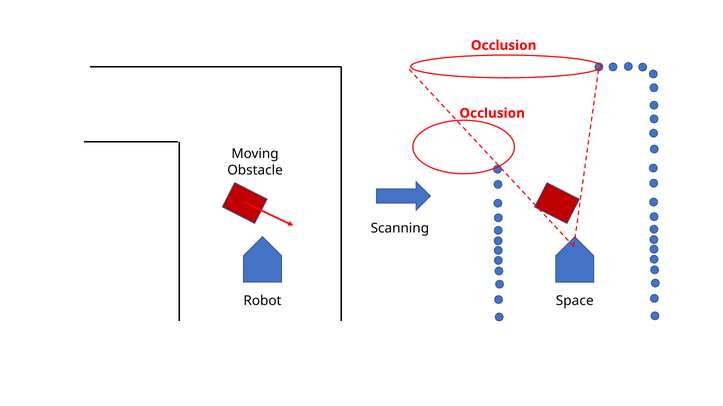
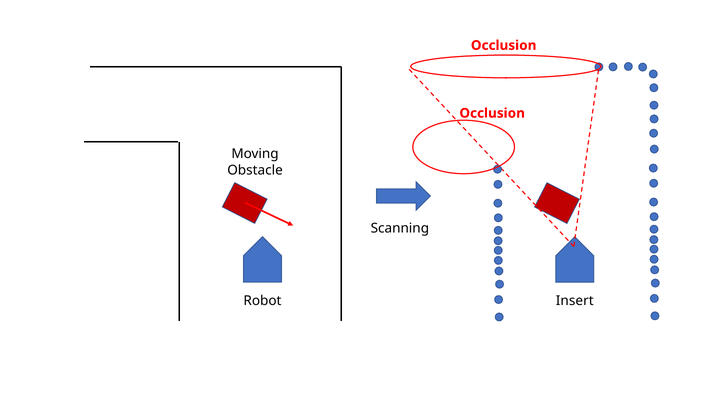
Space: Space -> Insert
